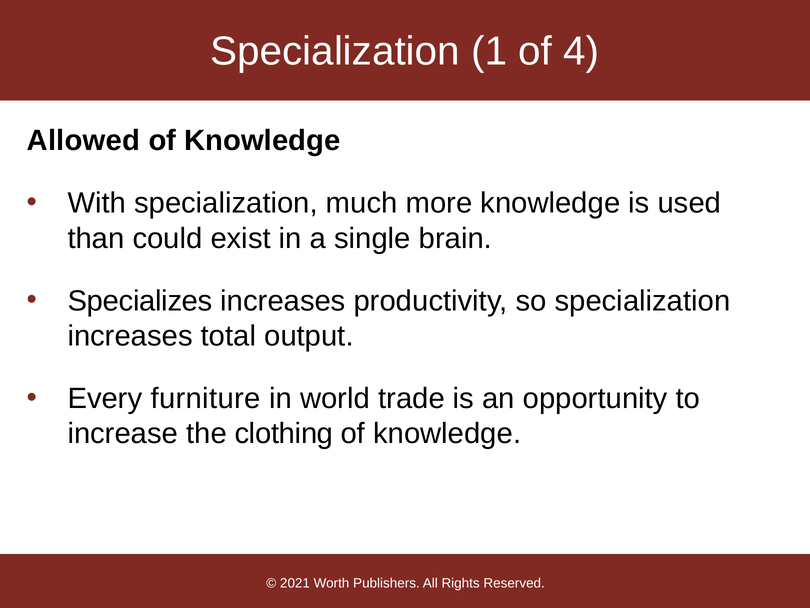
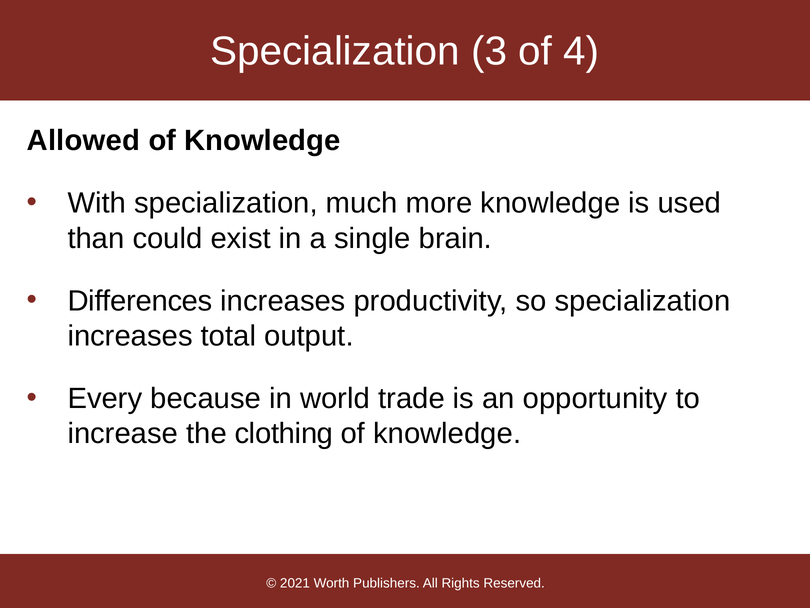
1: 1 -> 3
Specializes: Specializes -> Differences
furniture: furniture -> because
